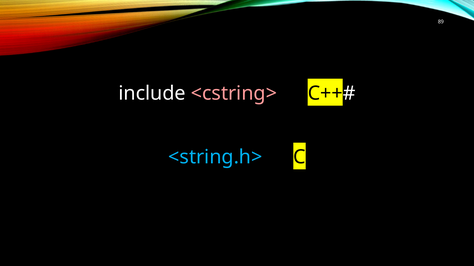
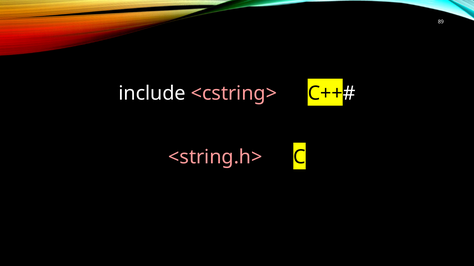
<string.h> colour: light blue -> pink
